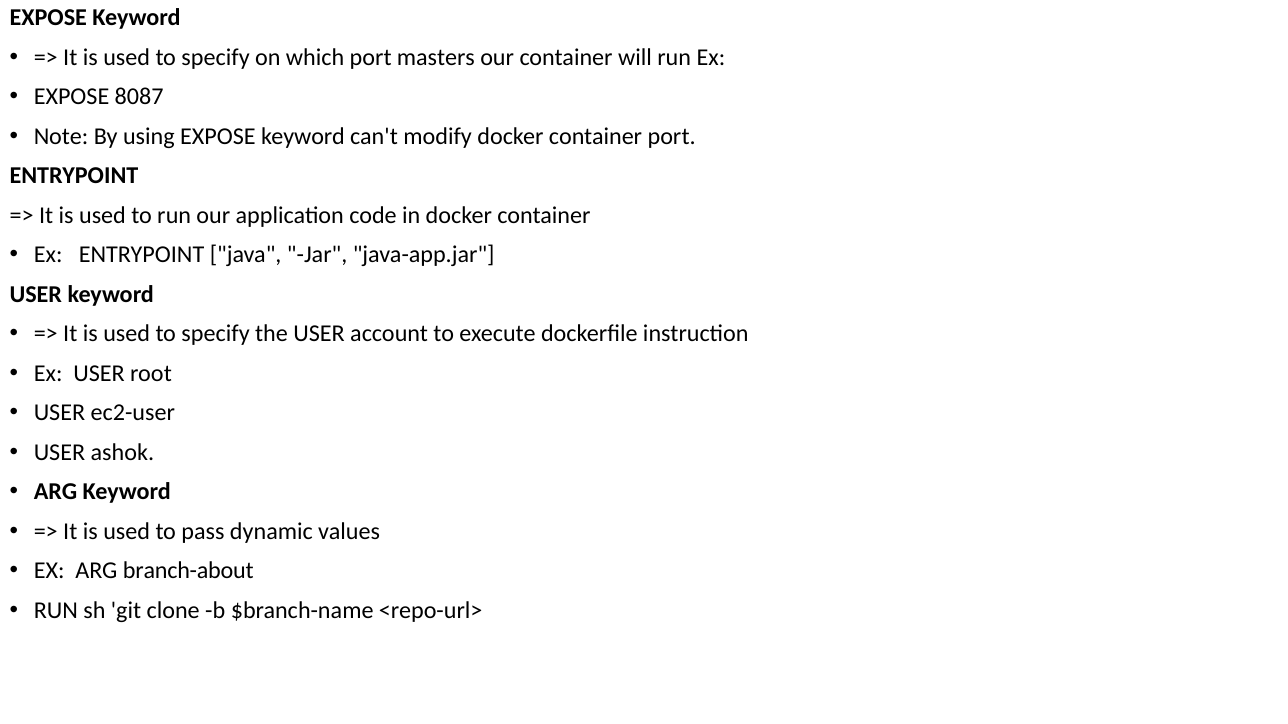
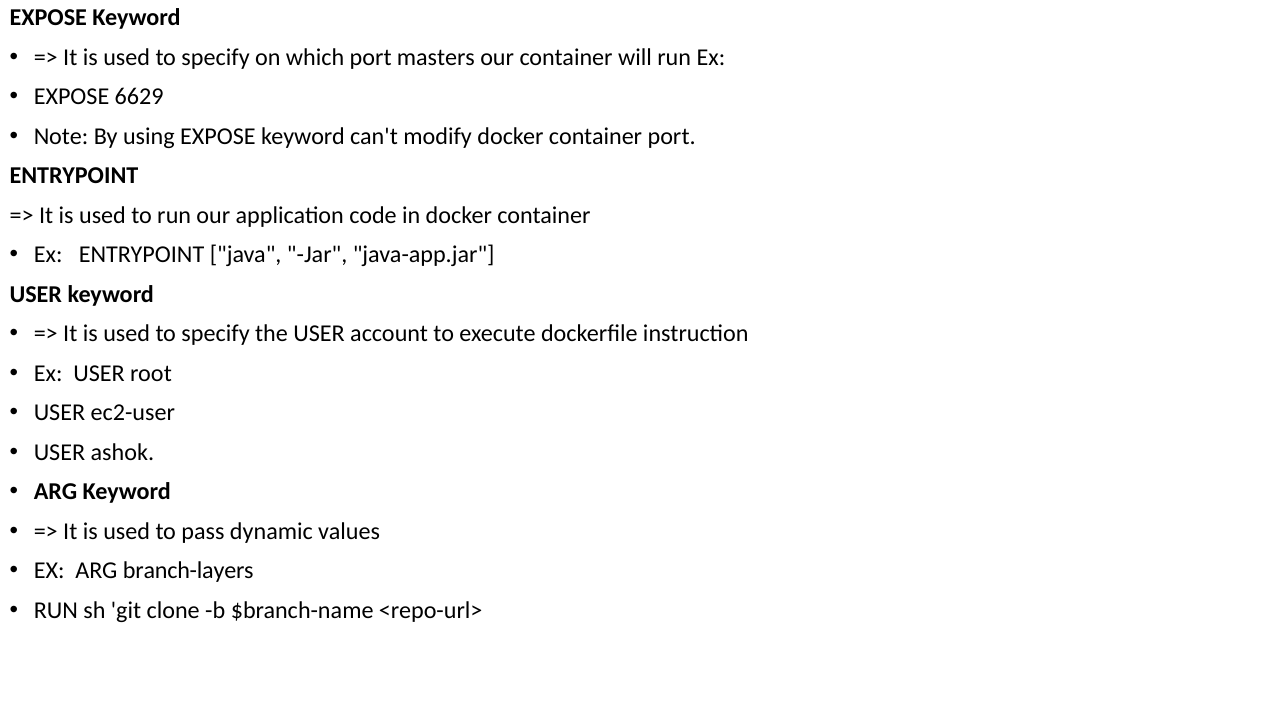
8087: 8087 -> 6629
branch-about: branch-about -> branch-layers
